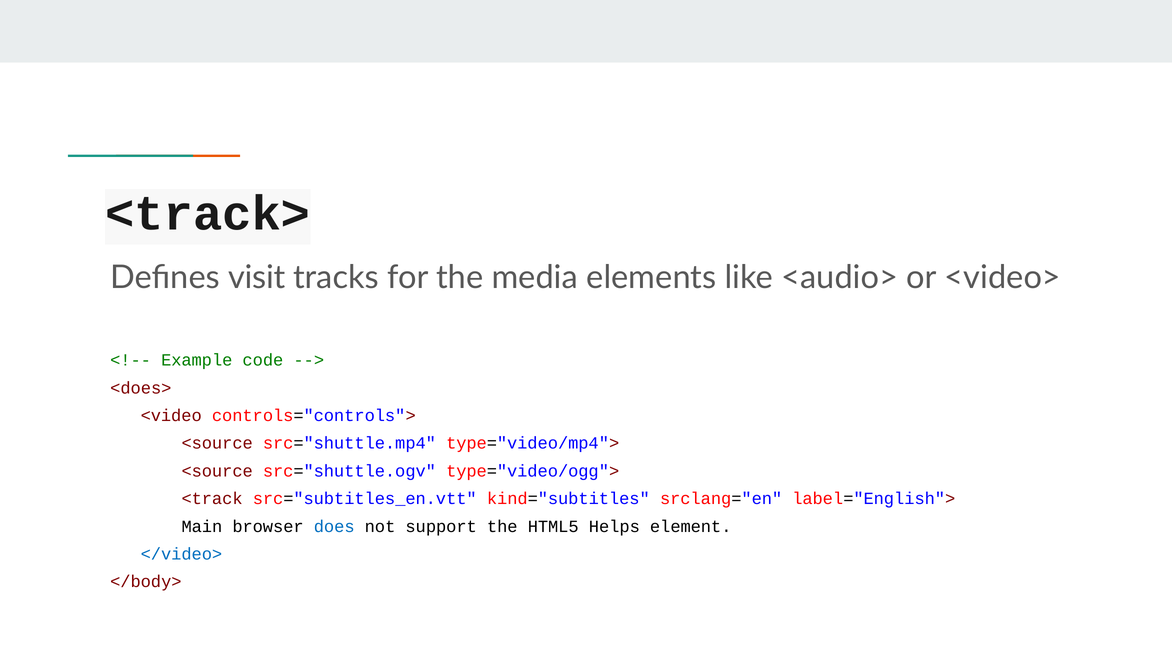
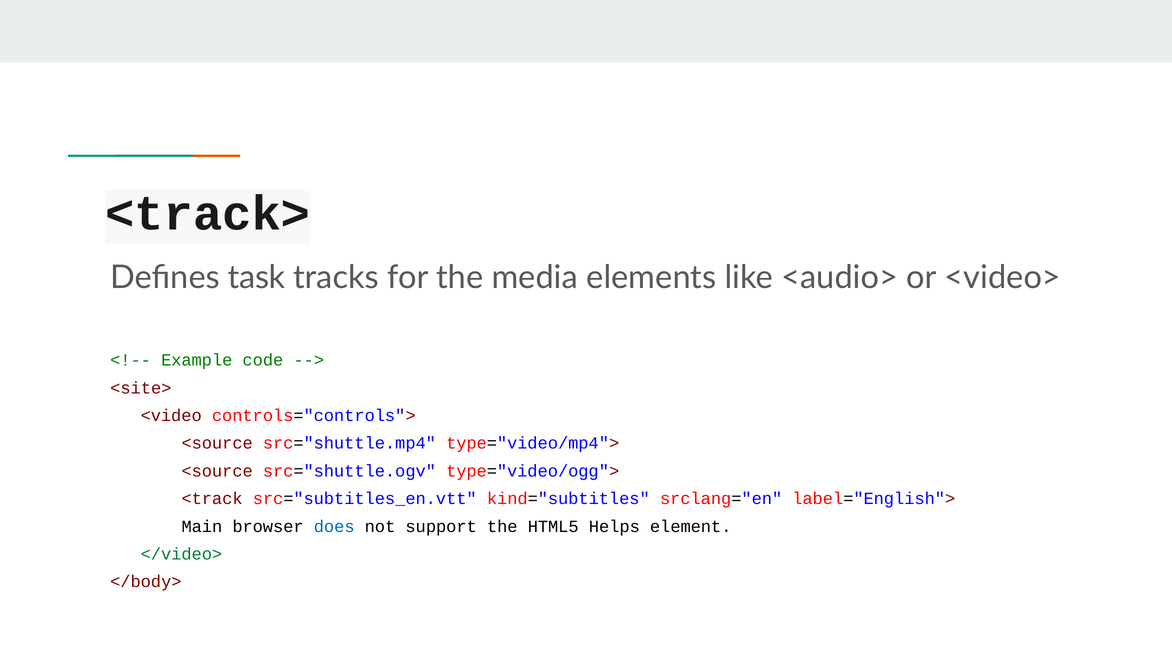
visit: visit -> task
<does>: <does> -> <site>
</video> colour: blue -> green
